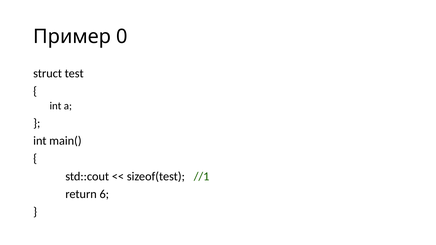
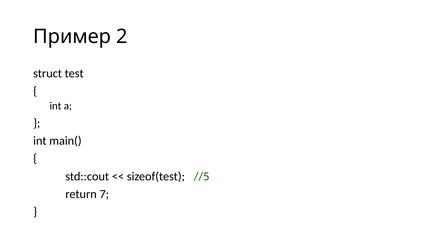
0: 0 -> 2
//1: //1 -> //5
6: 6 -> 7
